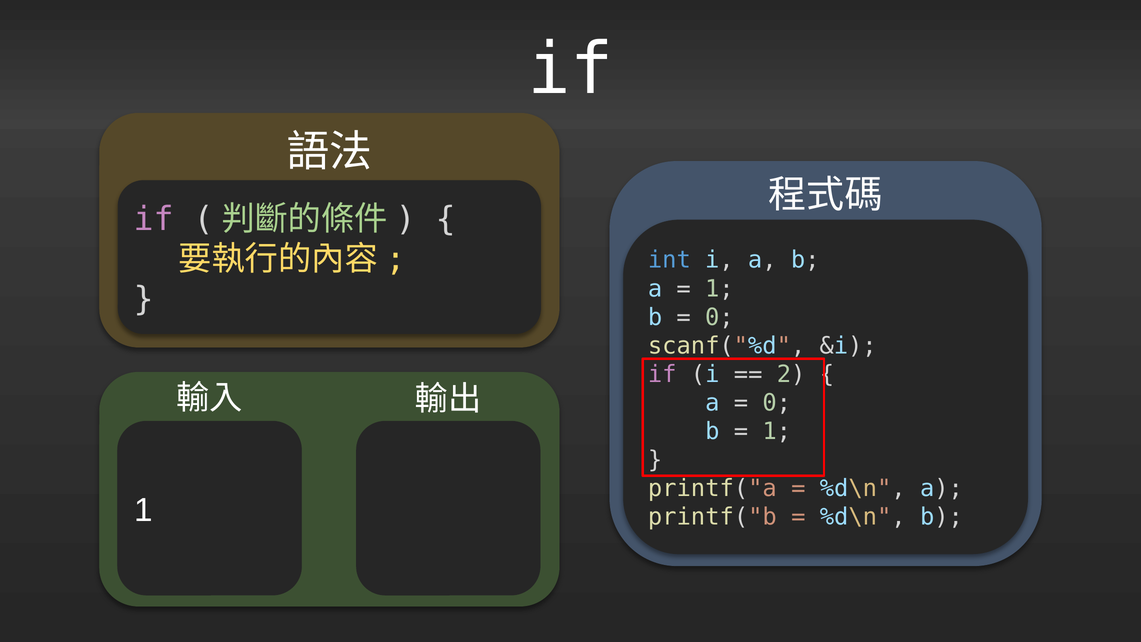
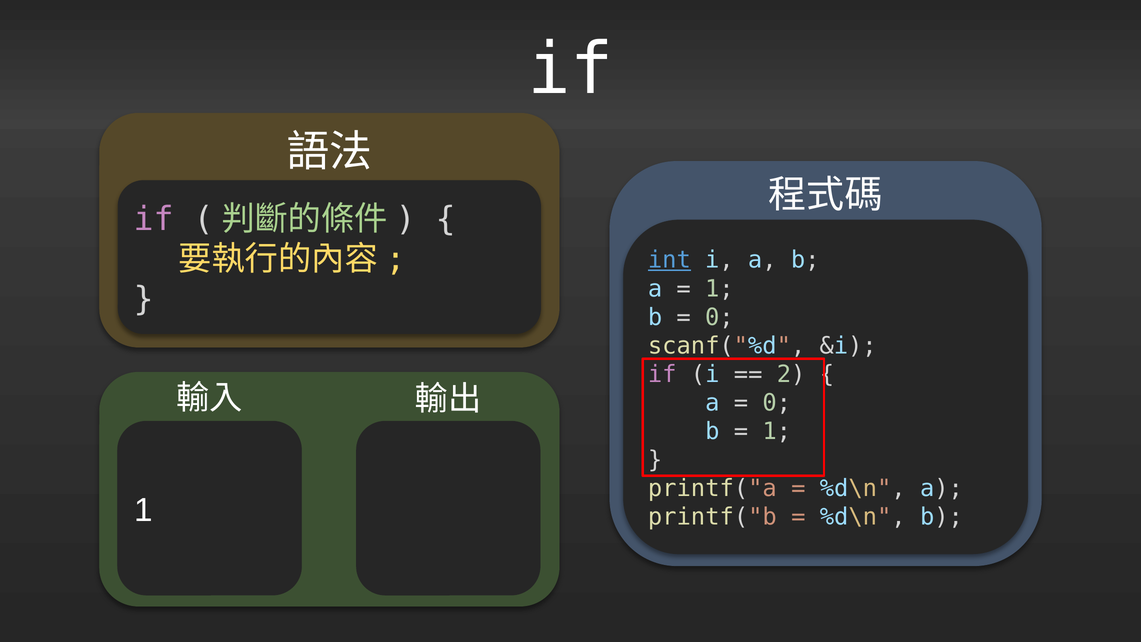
int underline: none -> present
